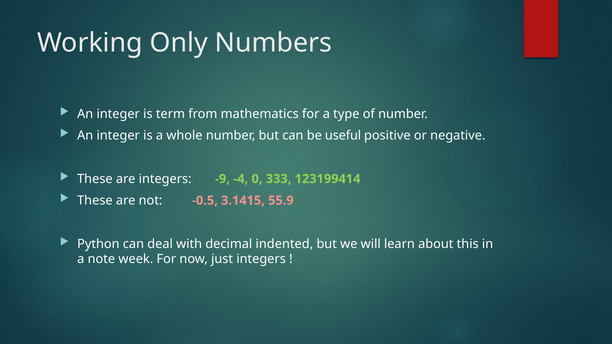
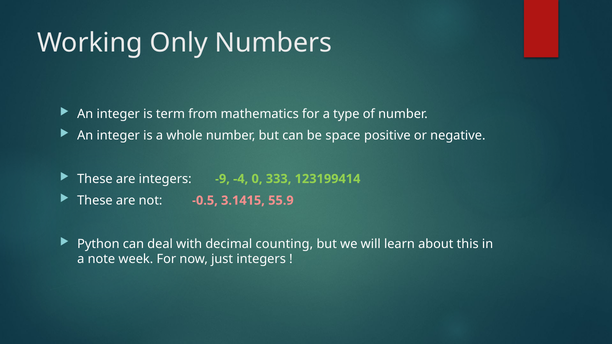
useful: useful -> space
indented: indented -> counting
